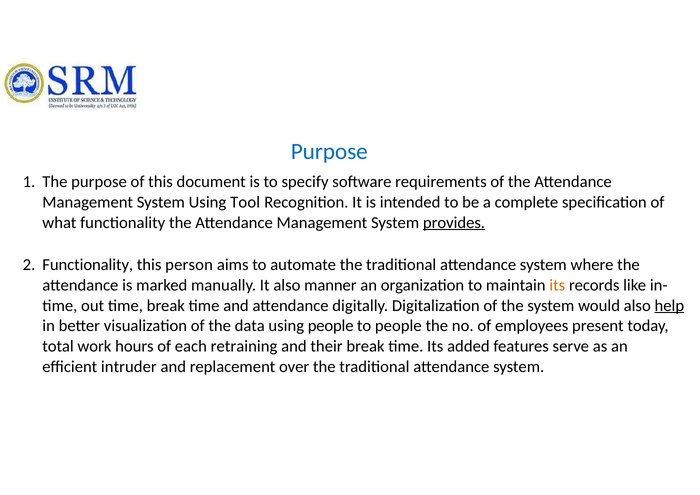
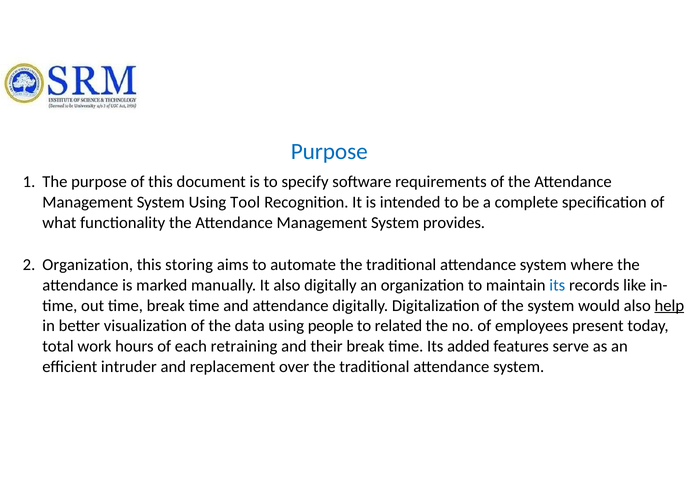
provides underline: present -> none
Functionality at (88, 265): Functionality -> Organization
person: person -> storing
also manner: manner -> digitally
its at (557, 285) colour: orange -> blue
to people: people -> related
